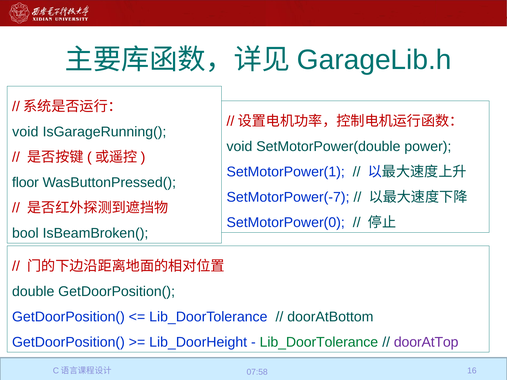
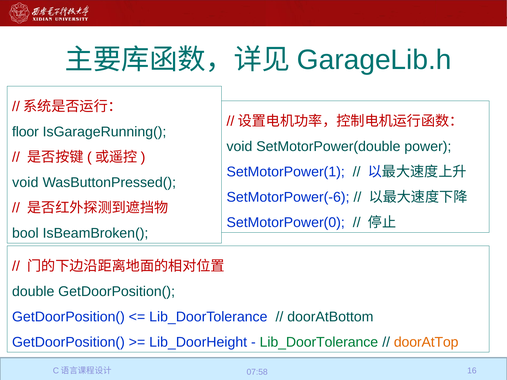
void at (25, 132): void -> floor
floor at (25, 183): floor -> void
SetMotorPower(-7: SetMotorPower(-7 -> SetMotorPower(-6
doorAtTop colour: purple -> orange
